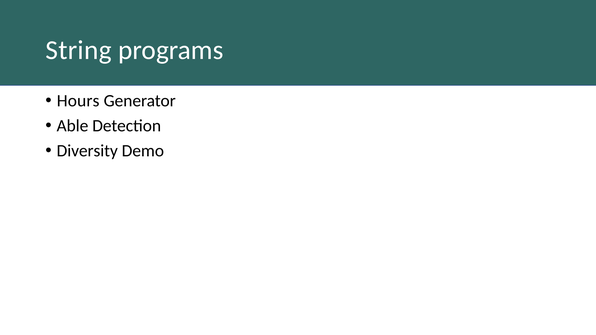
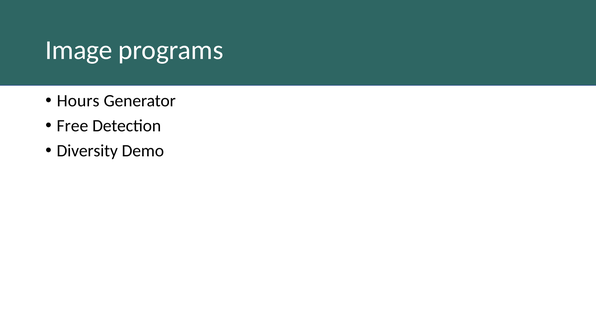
String: String -> Image
Able: Able -> Free
